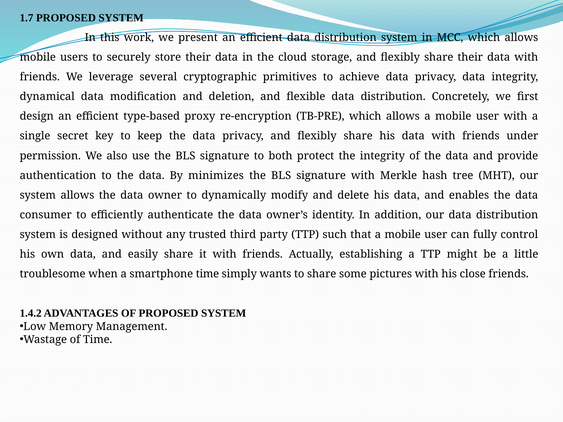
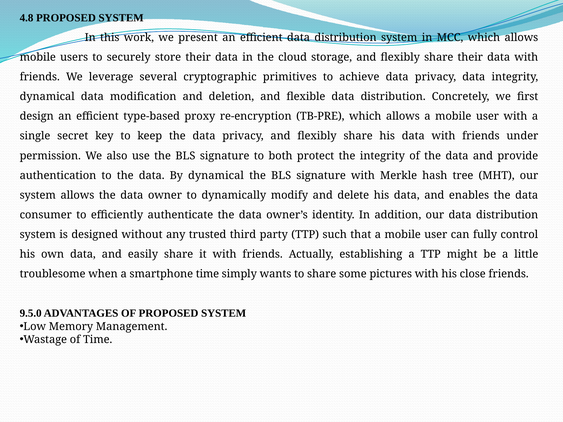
1.7: 1.7 -> 4.8
By minimizes: minimizes -> dynamical
1.4.2: 1.4.2 -> 9.5.0
